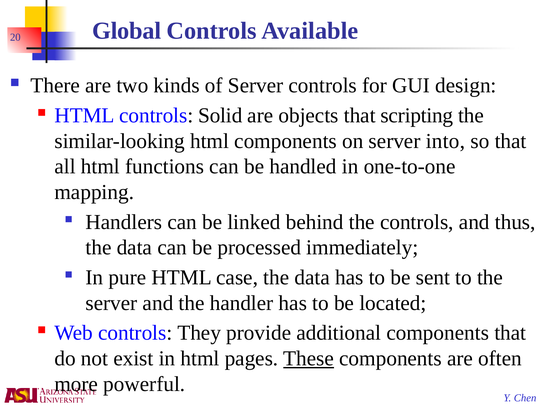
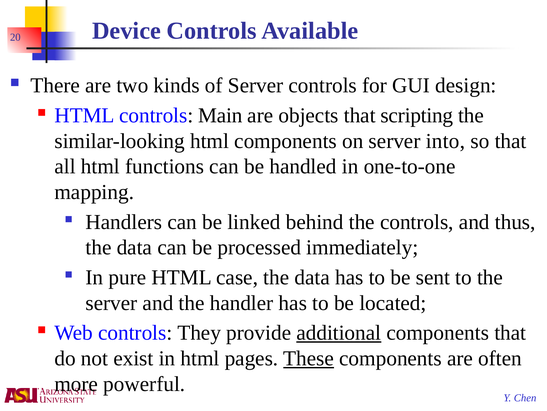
Global: Global -> Device
Solid: Solid -> Main
additional underline: none -> present
